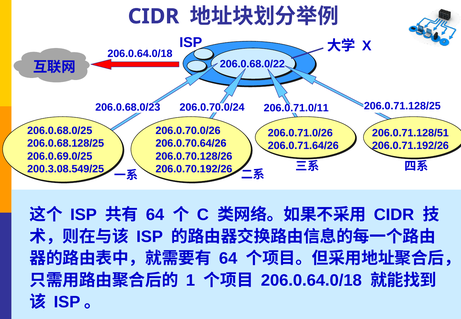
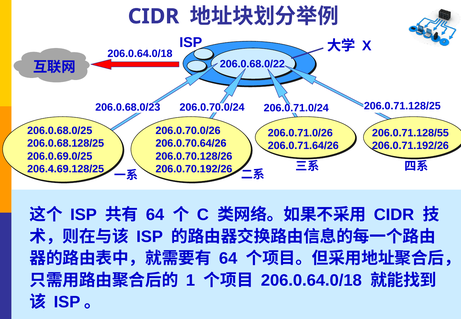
206.0.71.0/11: 206.0.71.0/11 -> 206.0.71.0/24
206.0.71.128/51: 206.0.71.128/51 -> 206.0.71.128/55
200.3.08.549/25: 200.3.08.549/25 -> 206.4.69.128/25
